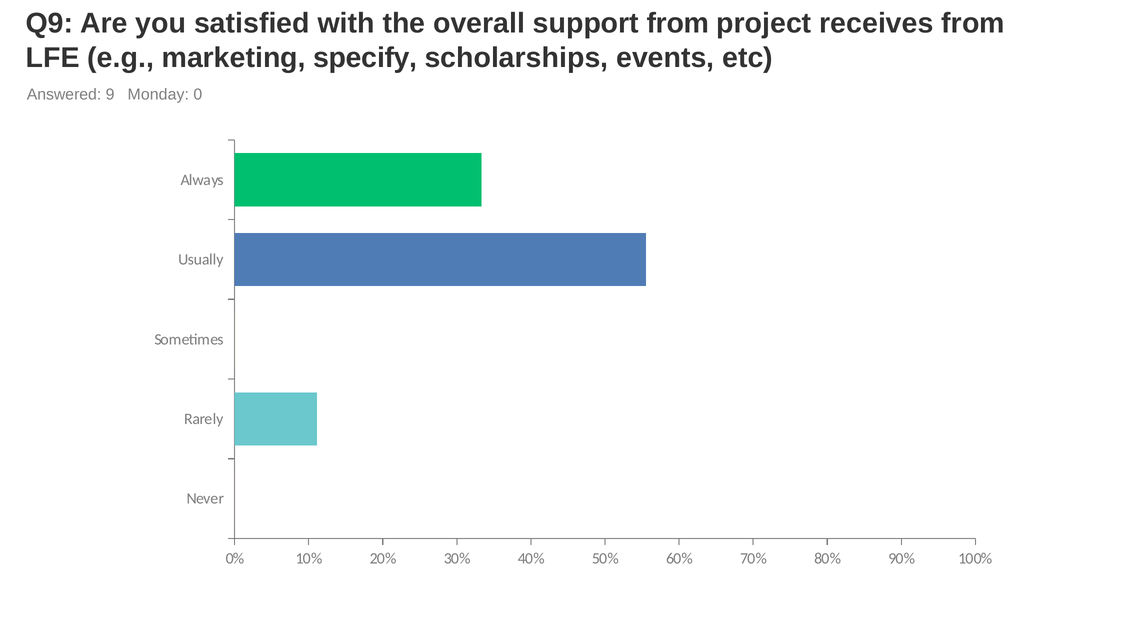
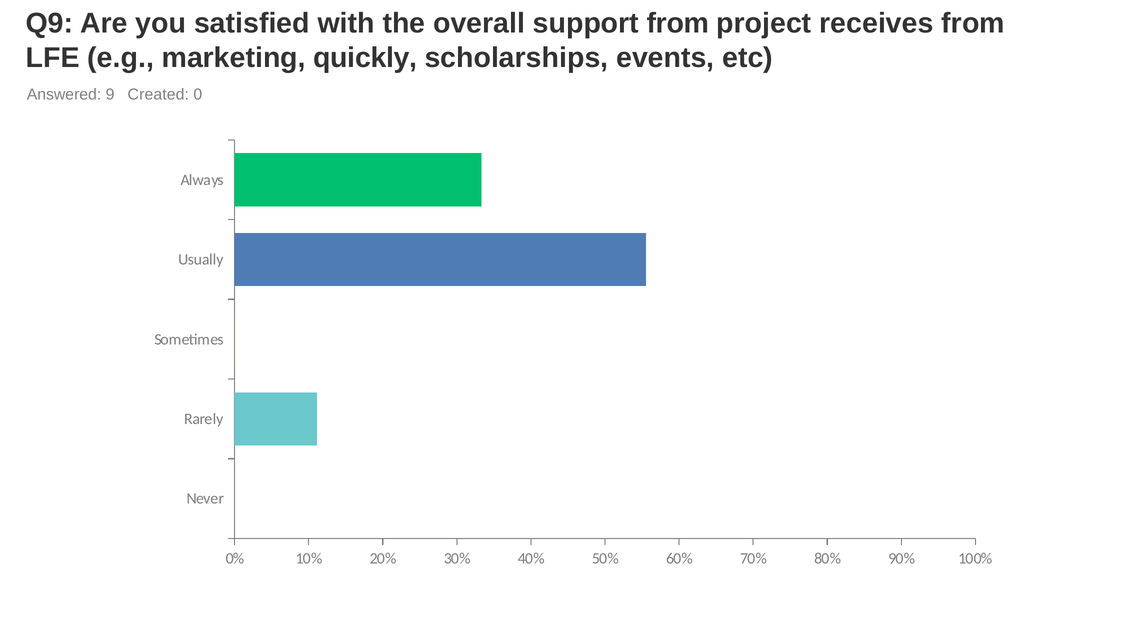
specify: specify -> quickly
Monday: Monday -> Created
